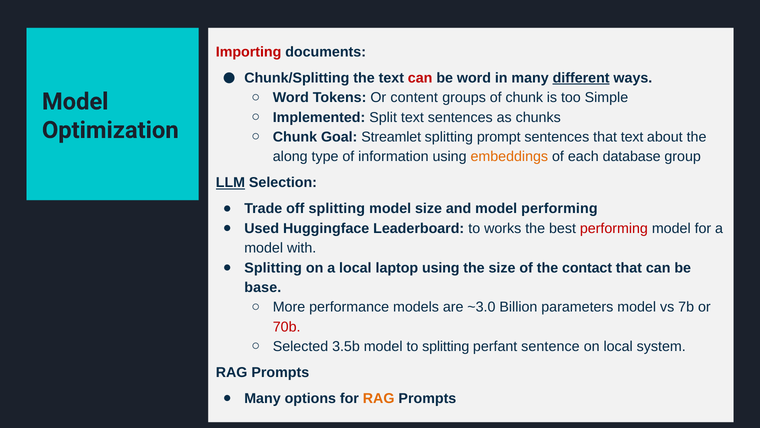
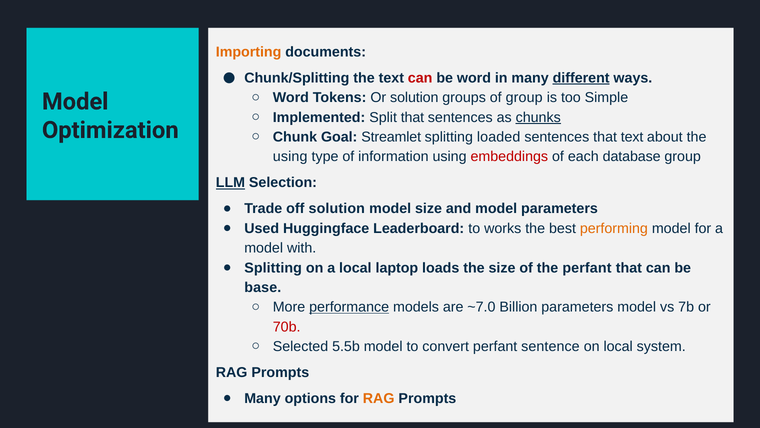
Importing colour: red -> orange
Or content: content -> solution
of chunk: chunk -> group
Split text: text -> that
chunks underline: none -> present
prompt: prompt -> loaded
along at (290, 157): along -> using
embeddings colour: orange -> red
off splitting: splitting -> solution
model performing: performing -> parameters
performing at (614, 228) colour: red -> orange
laptop using: using -> loads
the contact: contact -> perfant
performance underline: none -> present
~3.0: ~3.0 -> ~7.0
3.5b: 3.5b -> 5.5b
to splitting: splitting -> convert
